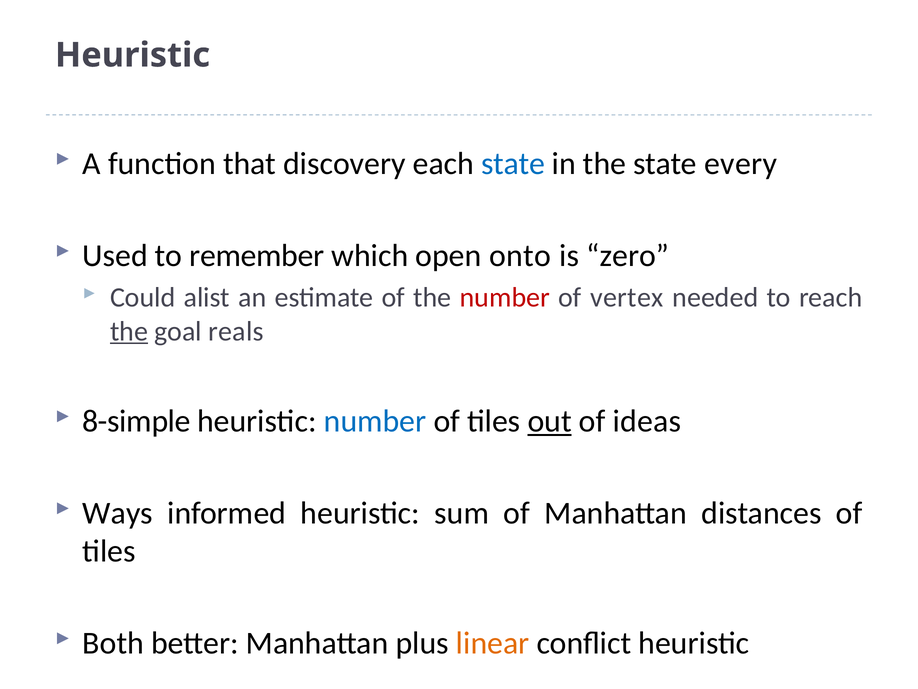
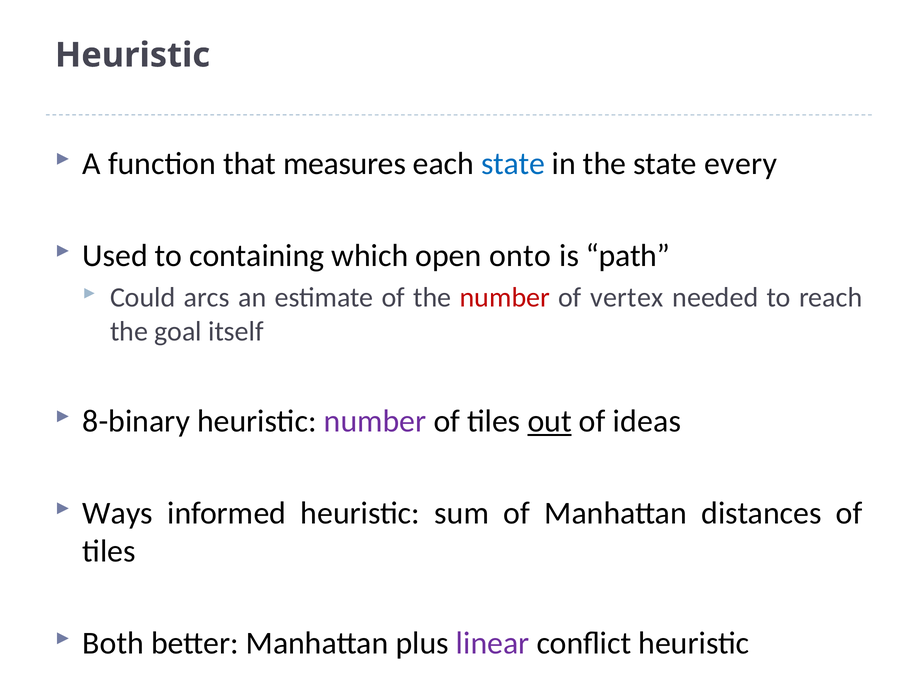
discovery: discovery -> measures
remember: remember -> containing
zero: zero -> path
alist: alist -> arcs
the at (129, 331) underline: present -> none
reals: reals -> itself
8-simple: 8-simple -> 8-binary
number at (375, 421) colour: blue -> purple
linear colour: orange -> purple
